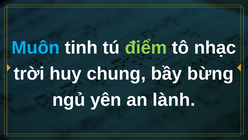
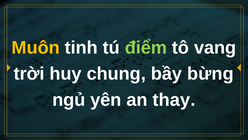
Muôn colour: light blue -> yellow
nhạc: nhạc -> vang
lành: lành -> thay
